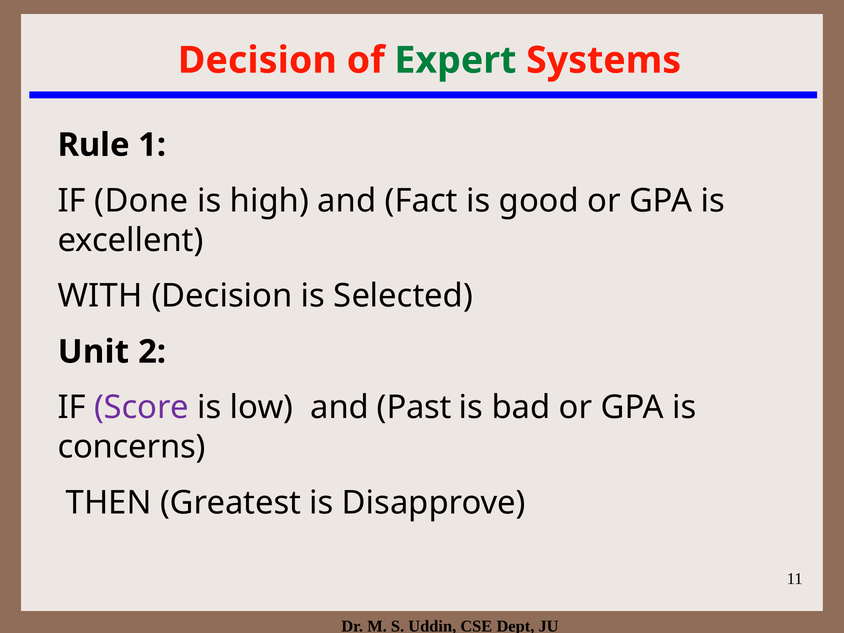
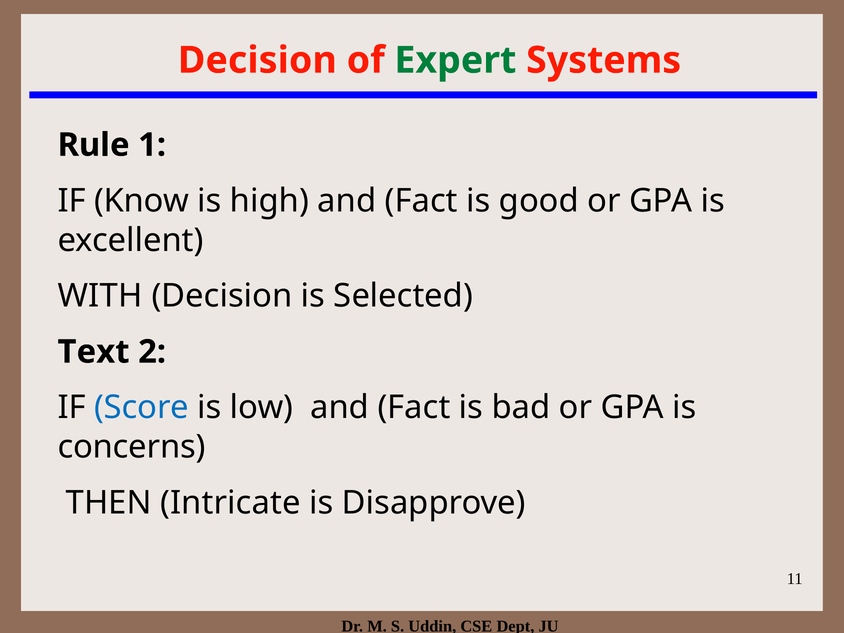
Done: Done -> Know
Unit: Unit -> Text
Score colour: purple -> blue
low and Past: Past -> Fact
Greatest: Greatest -> Intricate
